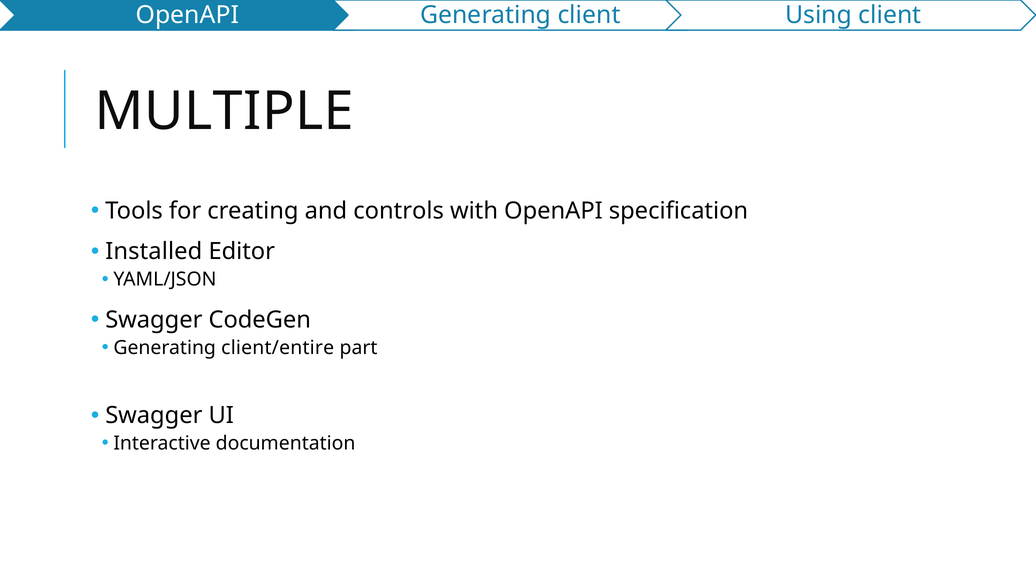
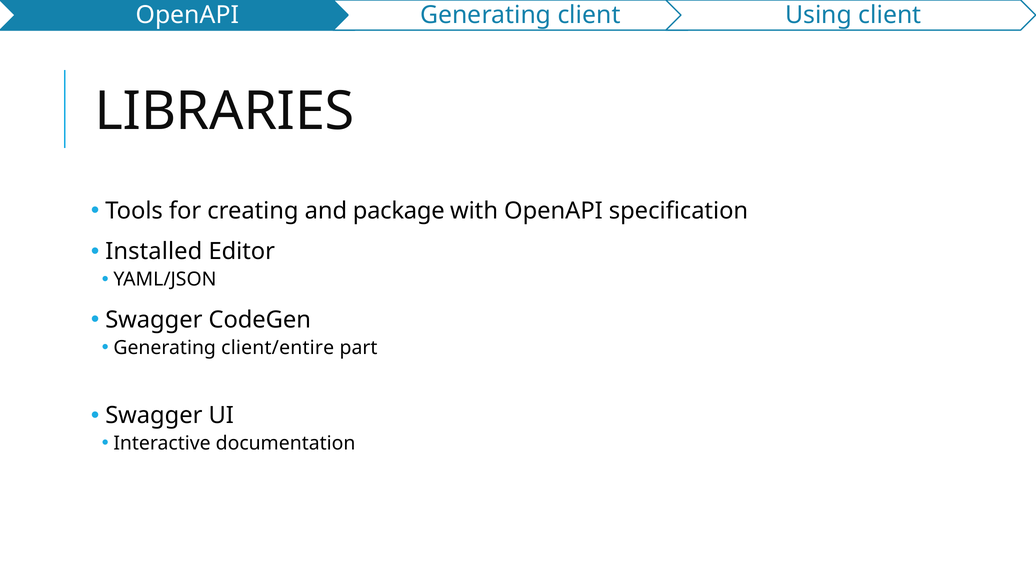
MULTIPLE: MULTIPLE -> LIBRARIES
controls: controls -> package
